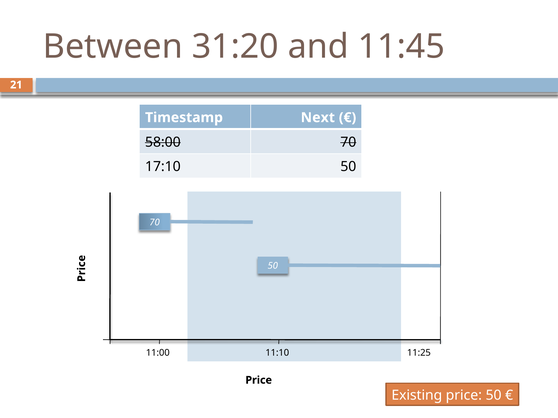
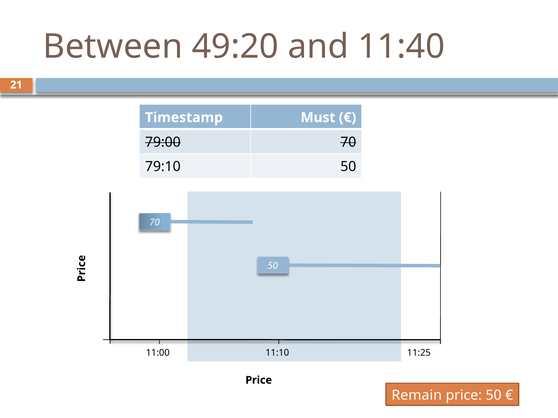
31:20: 31:20 -> 49:20
11:45: 11:45 -> 11:40
Next: Next -> Must
58:00: 58:00 -> 79:00
17:10: 17:10 -> 79:10
Existing: Existing -> Remain
